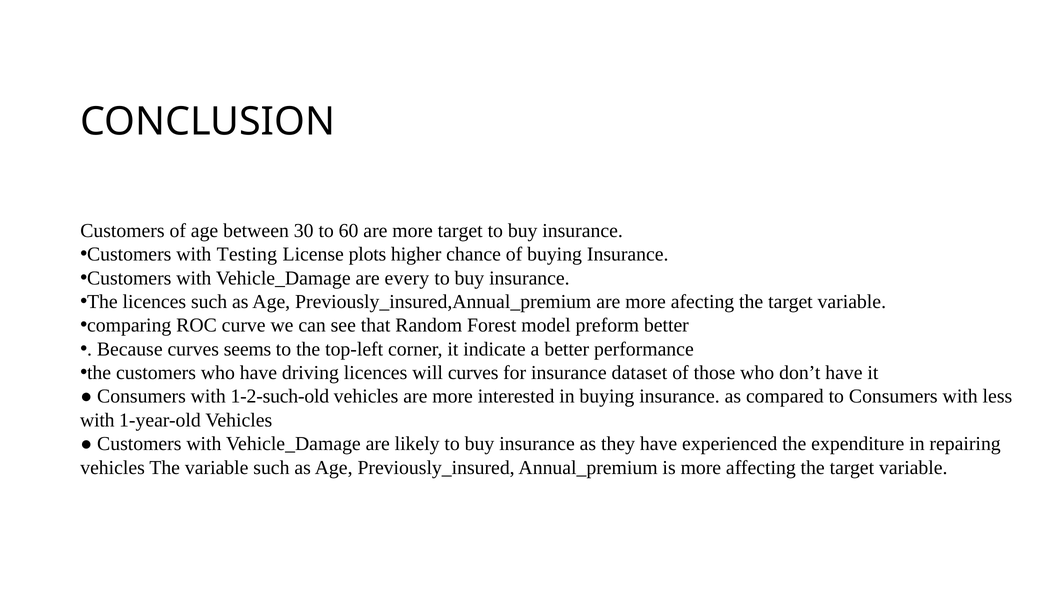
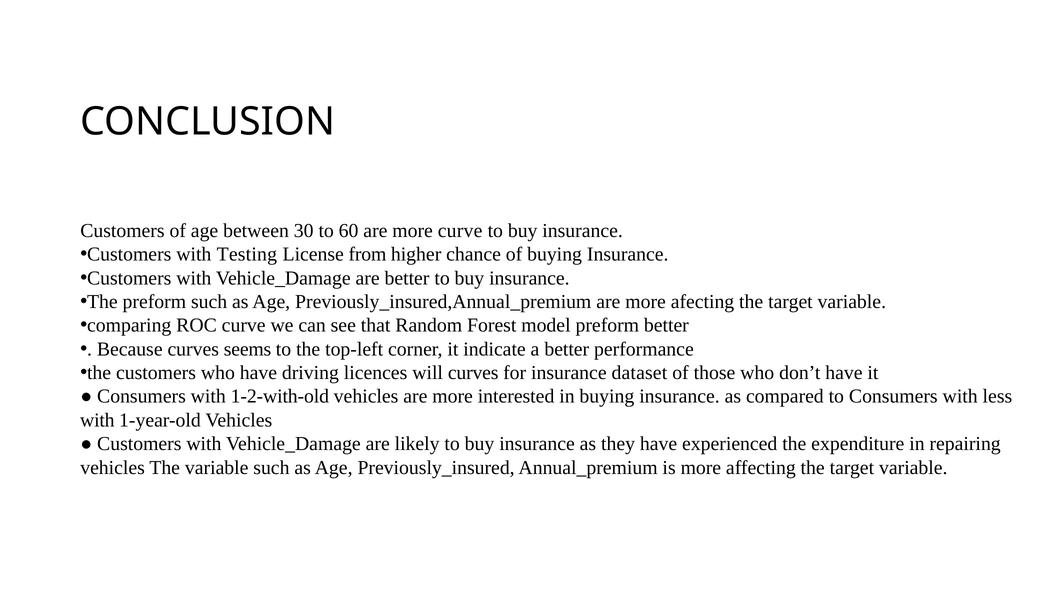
more target: target -> curve
plots: plots -> from
are every: every -> better
The licences: licences -> preform
1-2-such-old: 1-2-such-old -> 1-2-with-old
